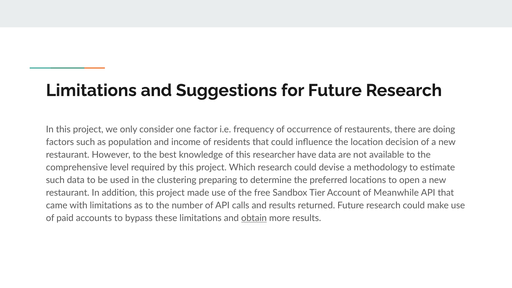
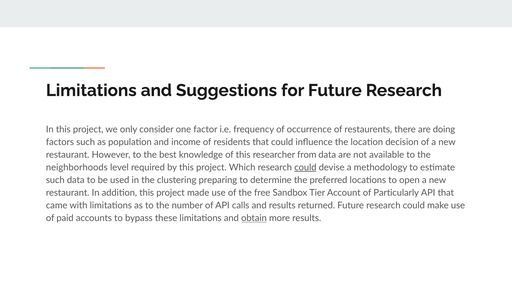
have: have -> from
comprehensive: comprehensive -> neighborhoods
could at (305, 167) underline: none -> present
Meanwhile: Meanwhile -> Particularly
